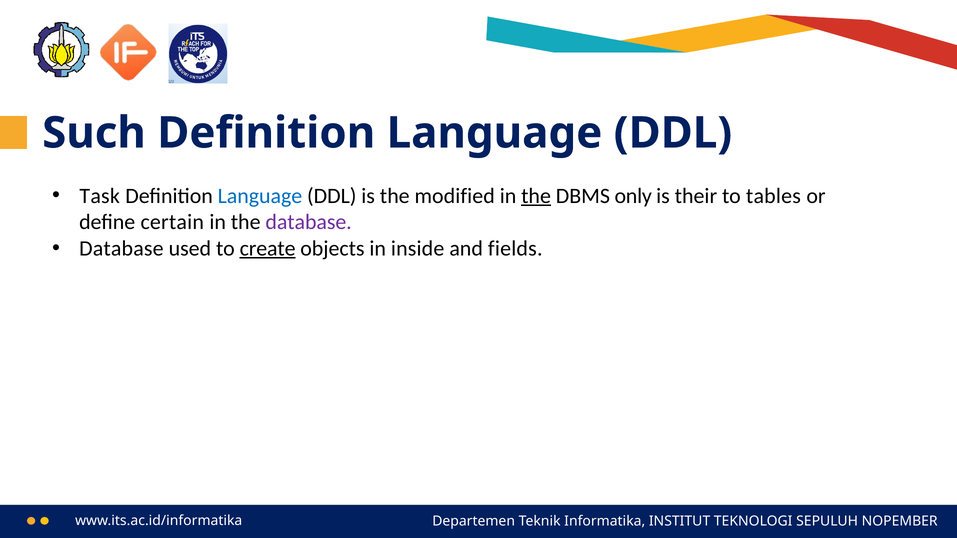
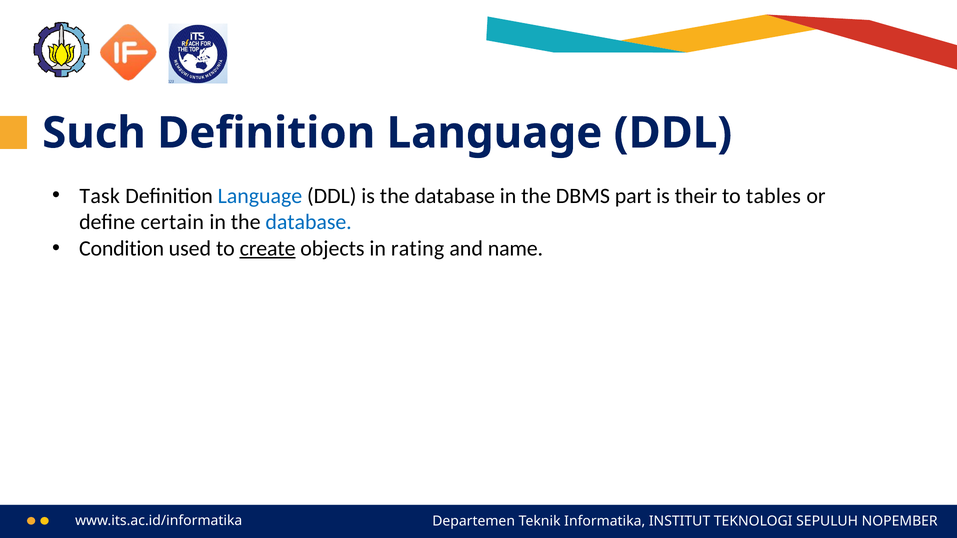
is the modified: modified -> database
the at (536, 196) underline: present -> none
only: only -> part
database at (309, 222) colour: purple -> blue
Database at (121, 249): Database -> Condition
inside: inside -> rating
fields: fields -> name
